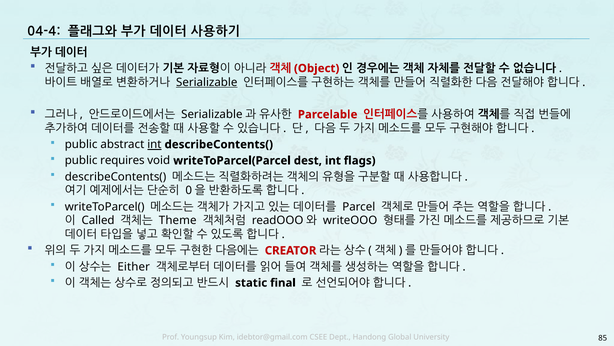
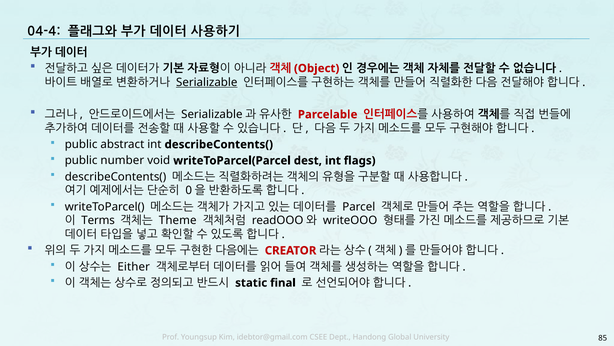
int at (154, 144) underline: present -> none
requires: requires -> number
Called: Called -> Terms
